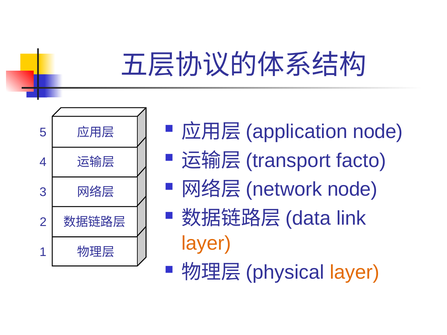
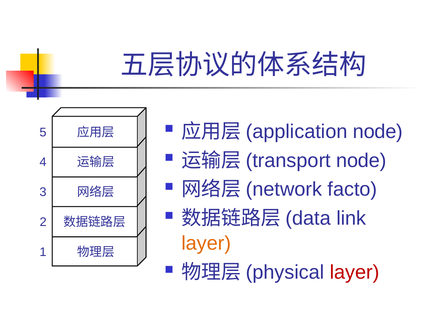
facto at (361, 161): facto -> node
node at (352, 190): node -> facto
layer at (355, 273) colour: orange -> red
